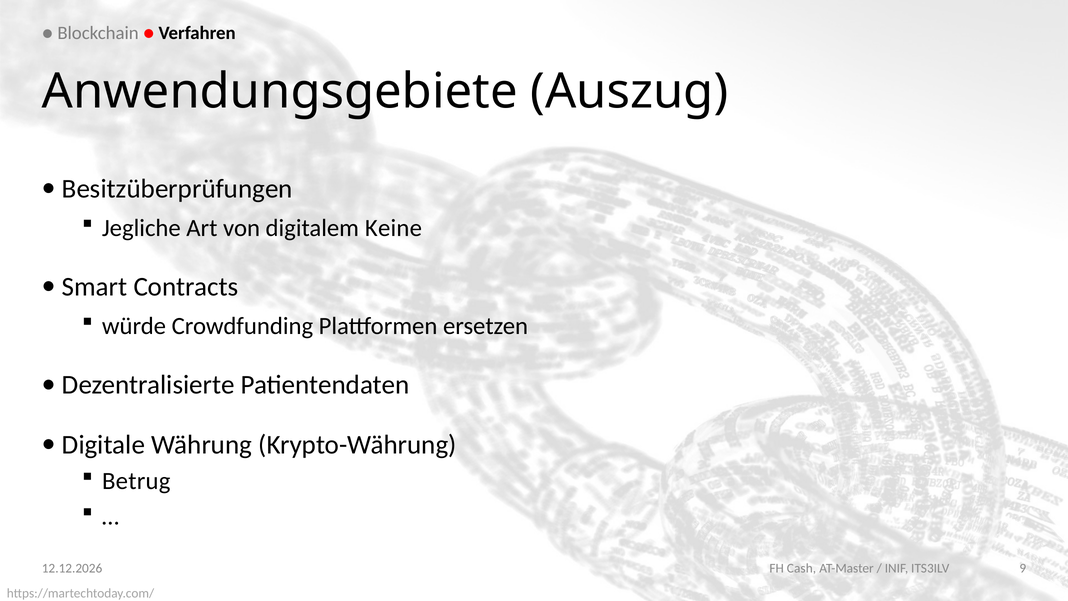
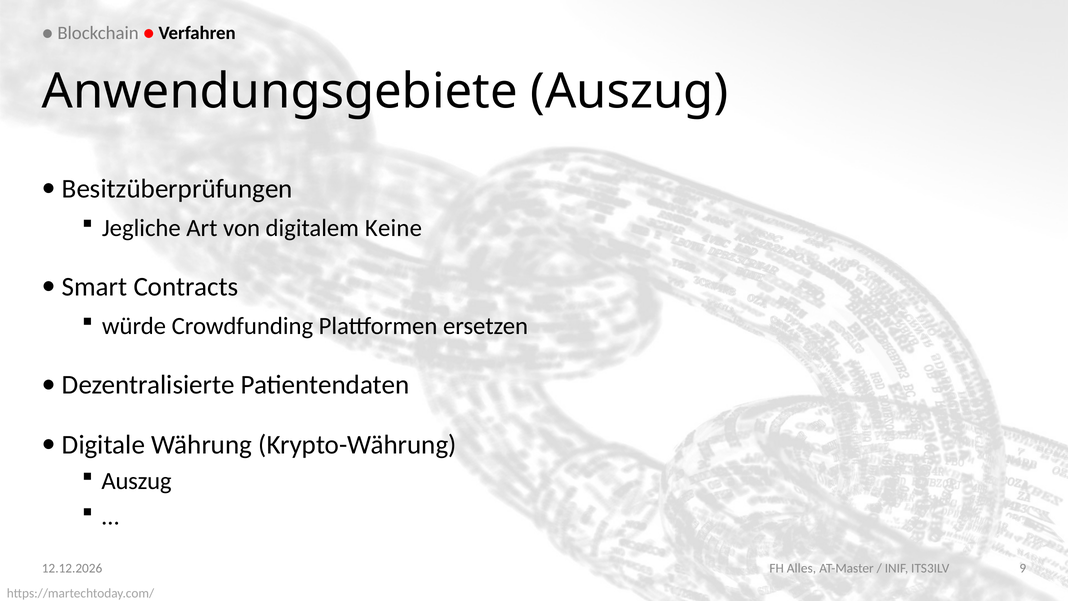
Betrug at (136, 481): Betrug -> Auszug
Cash: Cash -> Alles
